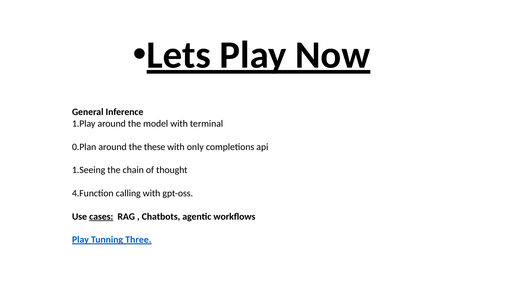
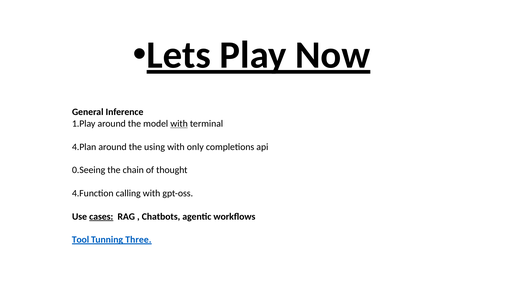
with at (179, 124) underline: none -> present
0.Plan: 0.Plan -> 4.Plan
these: these -> using
1.Seeing: 1.Seeing -> 0.Seeing
Play at (80, 240): Play -> Tool
